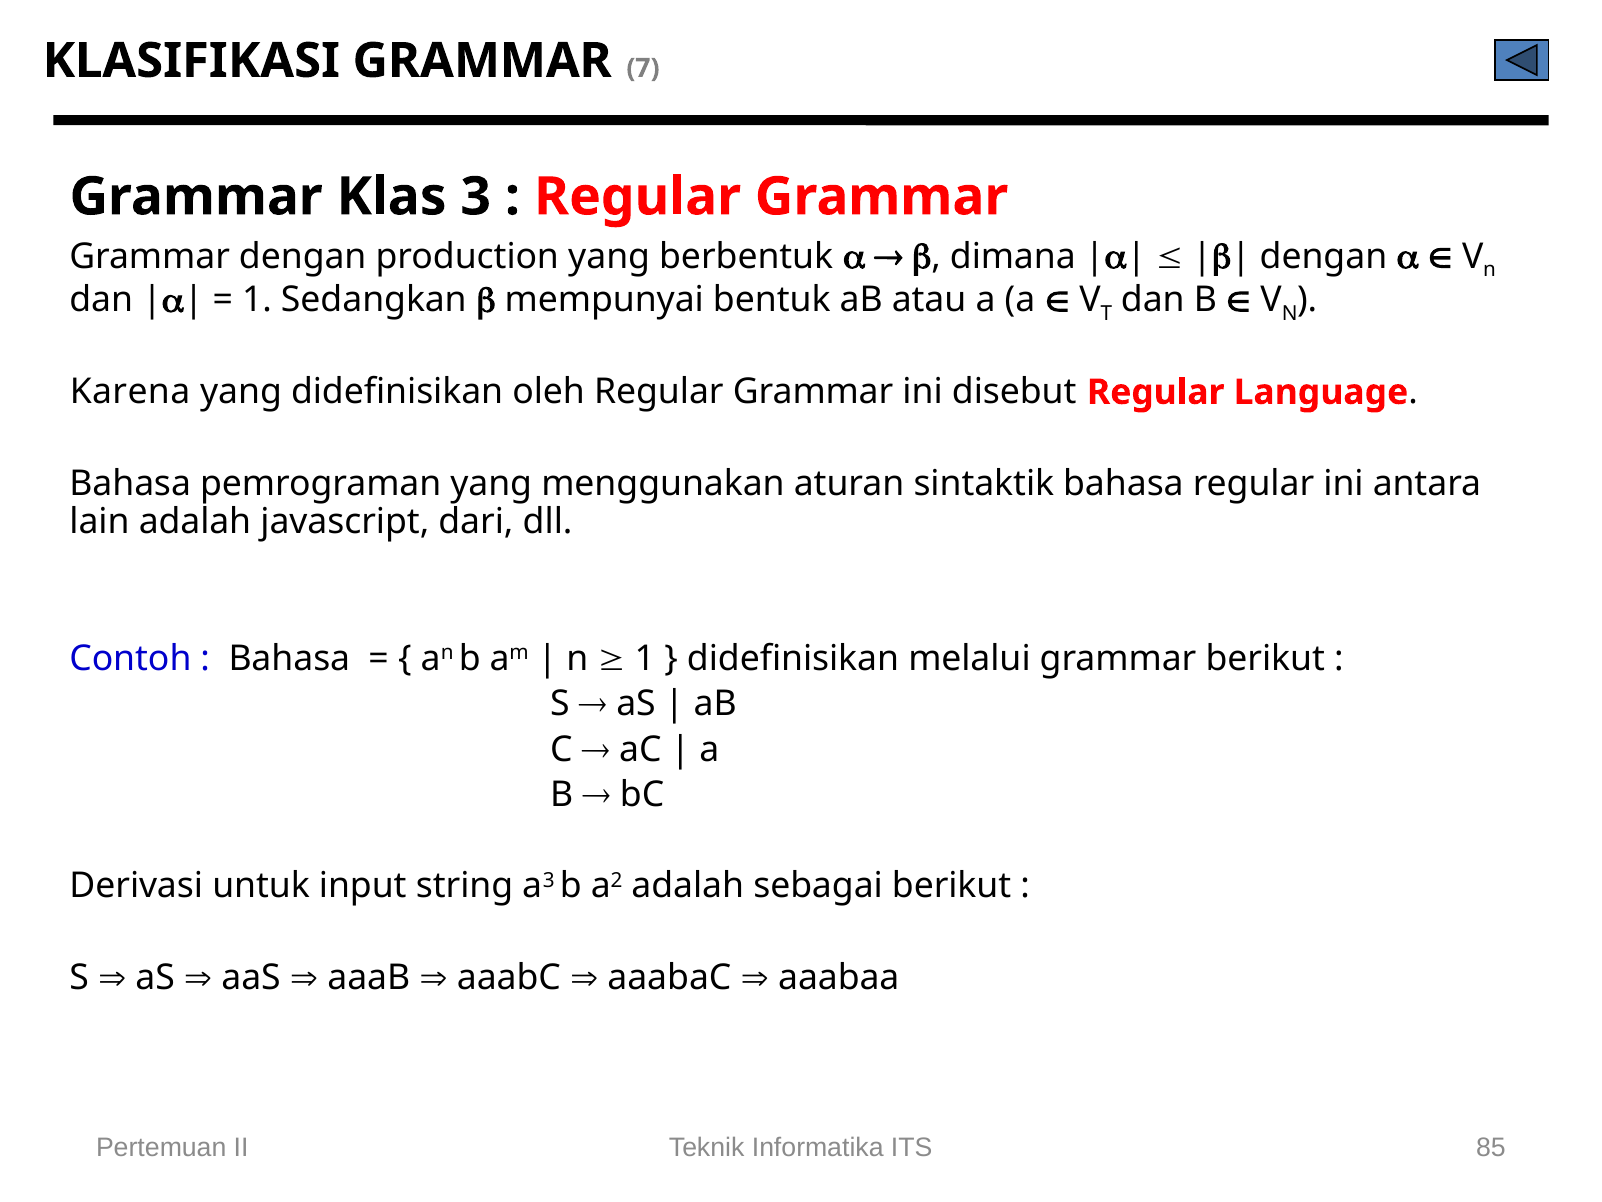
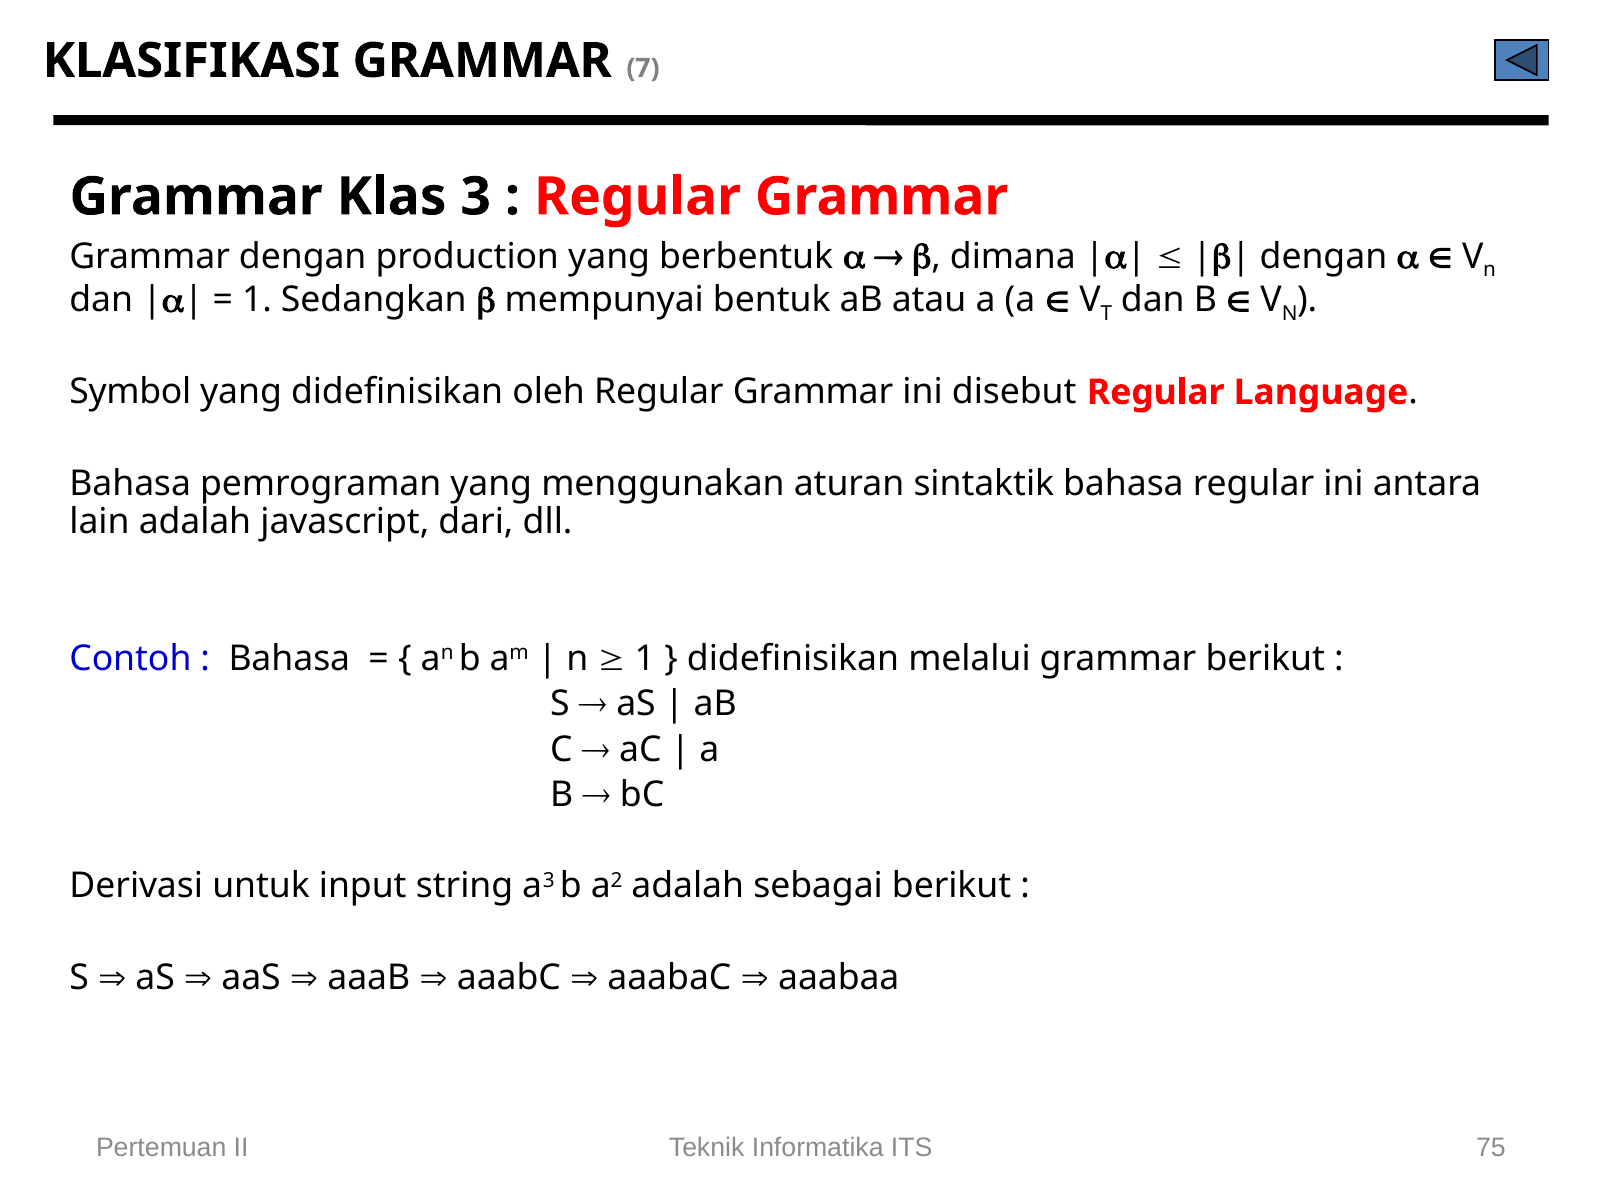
Karena: Karena -> Symbol
85: 85 -> 75
